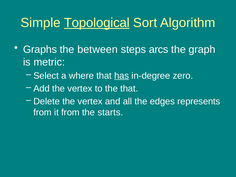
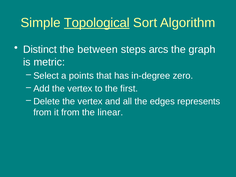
Graphs: Graphs -> Distinct
where: where -> points
has underline: present -> none
the that: that -> first
starts: starts -> linear
